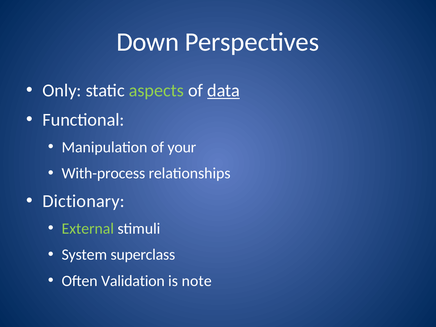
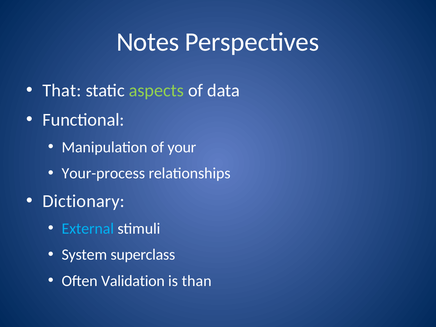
Down: Down -> Notes
Only: Only -> That
data underline: present -> none
With-process: With-process -> Your-process
External colour: light green -> light blue
note: note -> than
